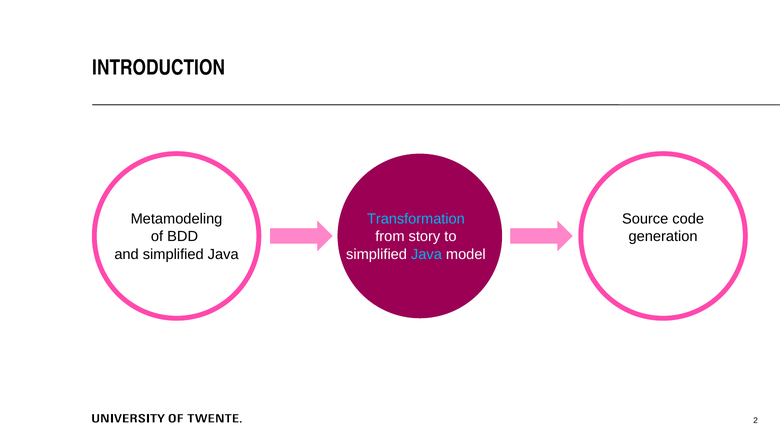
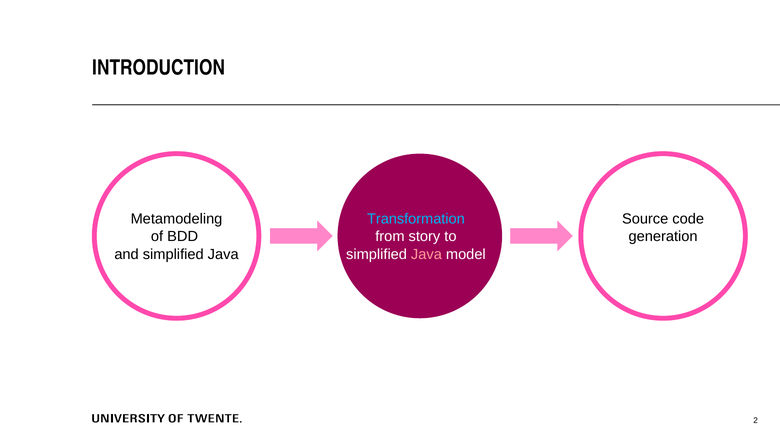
Java at (426, 254) colour: light blue -> pink
